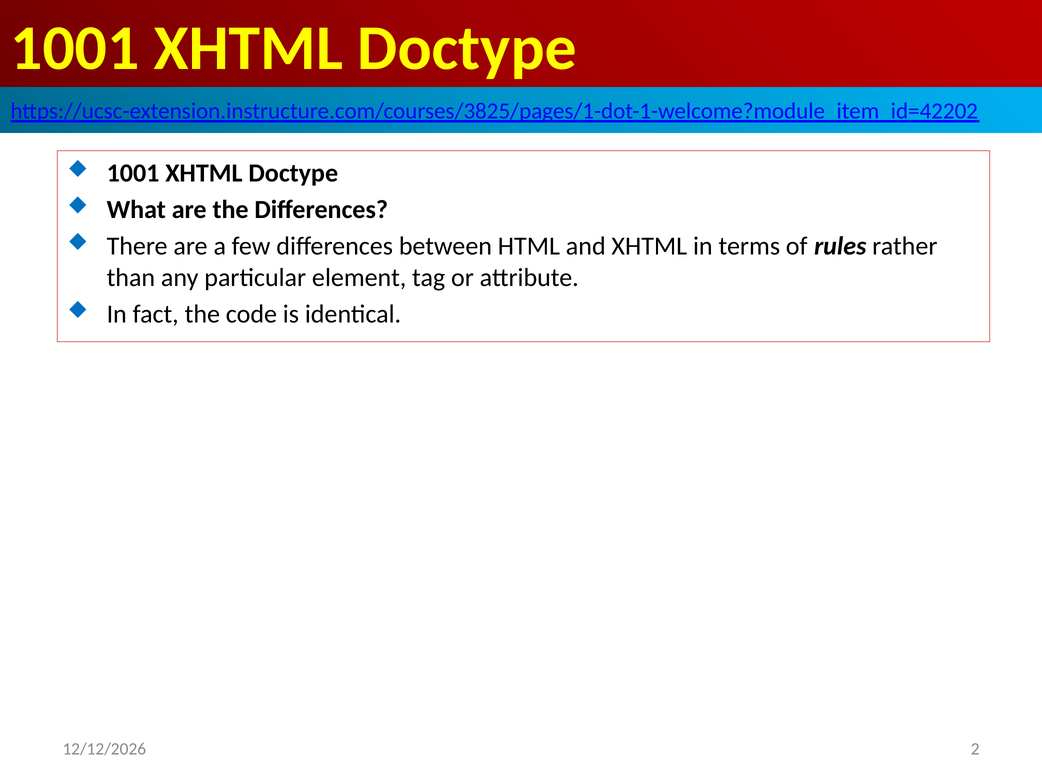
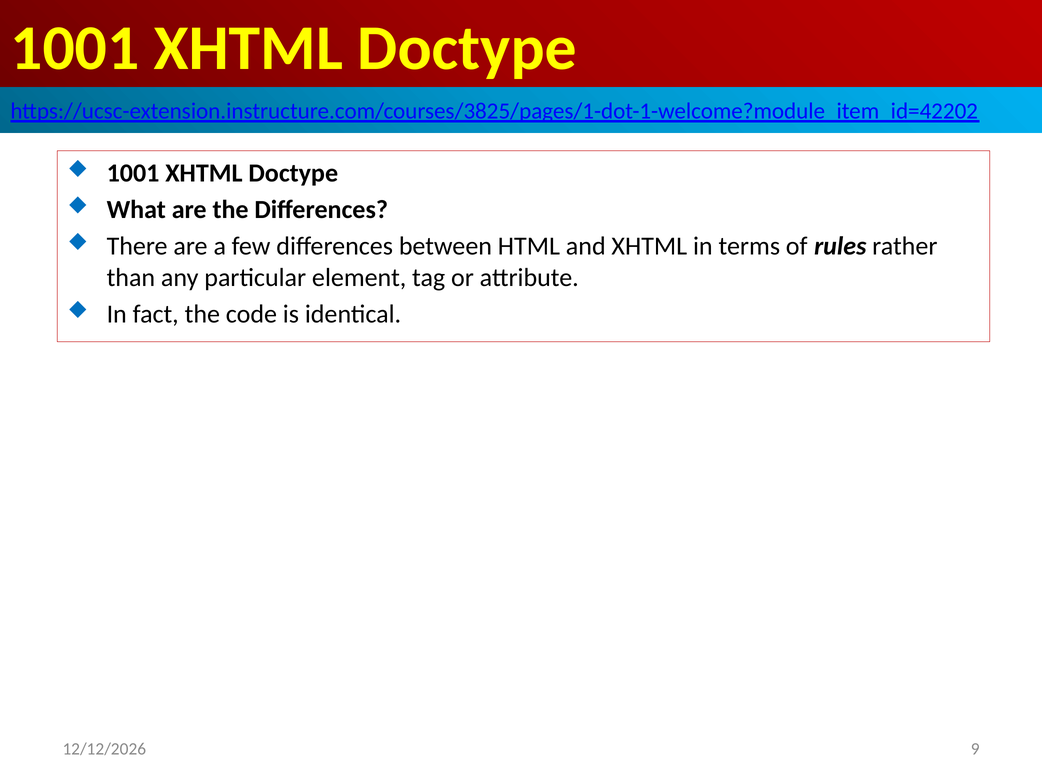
2: 2 -> 9
